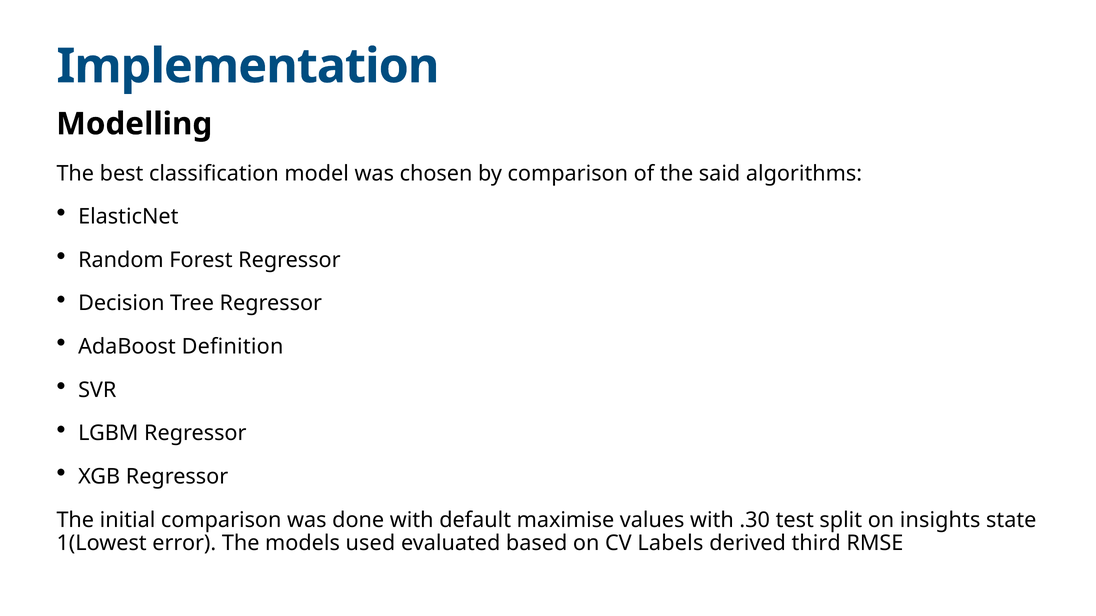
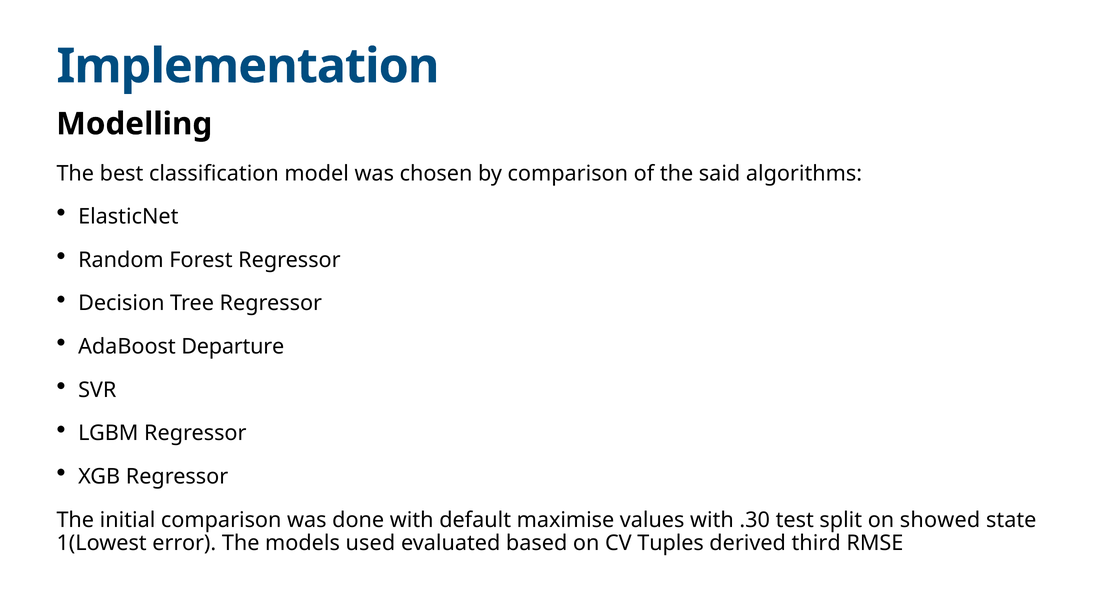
Definition: Definition -> Departure
insights: insights -> showed
Labels: Labels -> Tuples
